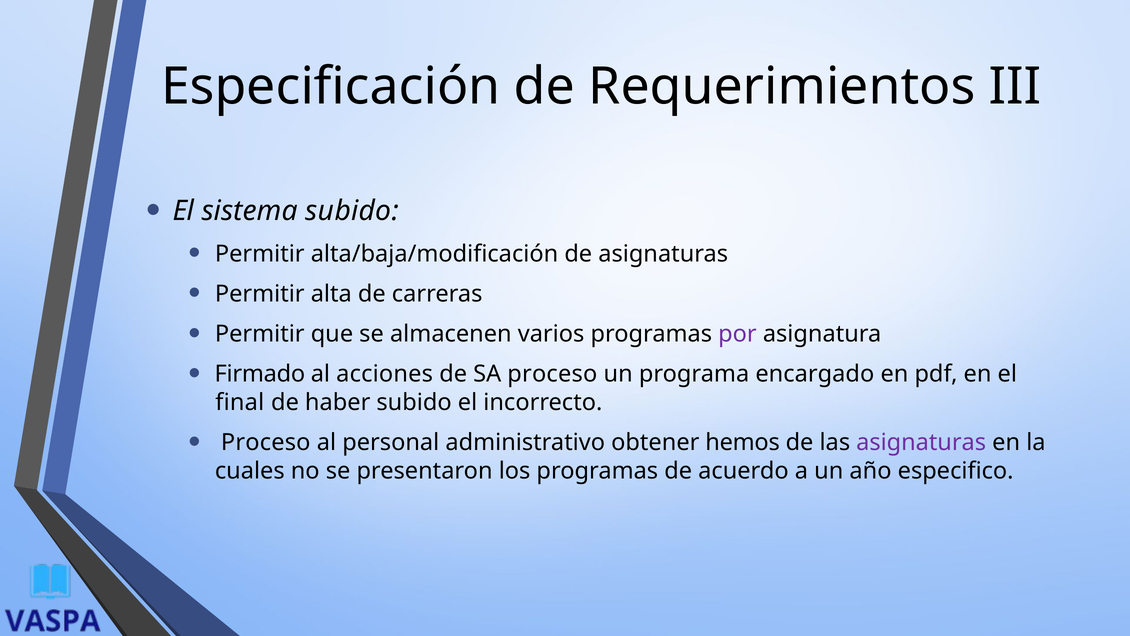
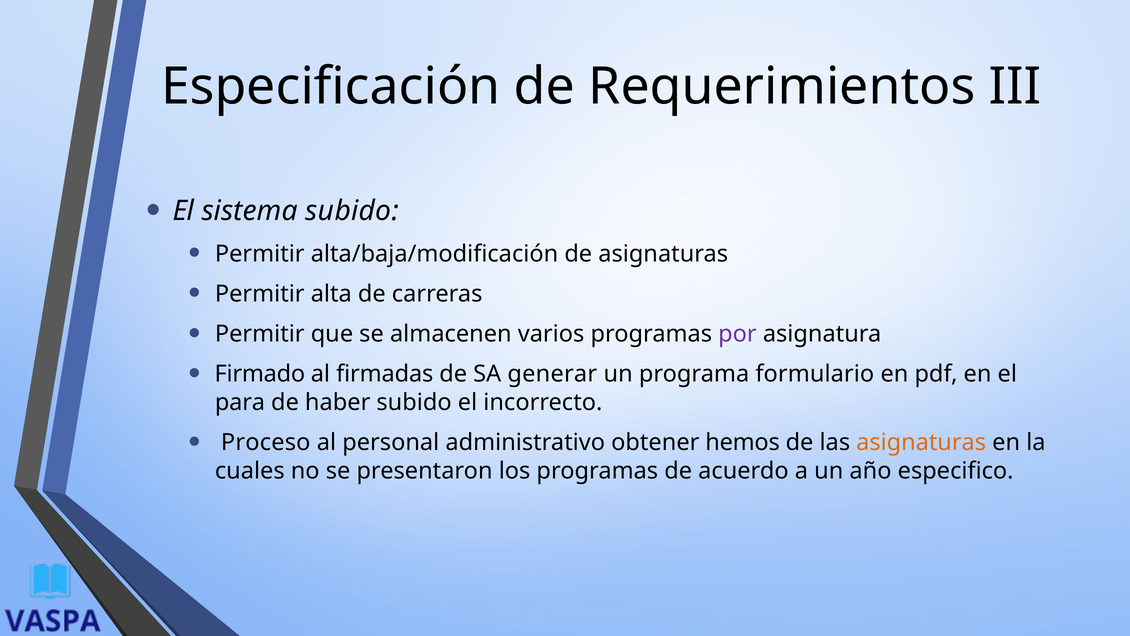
acciones: acciones -> firmadas
SA proceso: proceso -> generar
encargado: encargado -> formulario
final: final -> para
asignaturas at (921, 442) colour: purple -> orange
